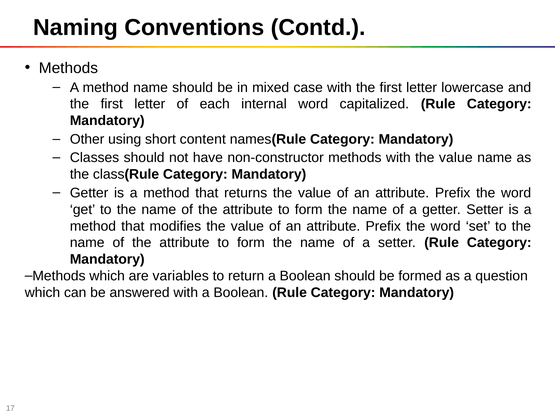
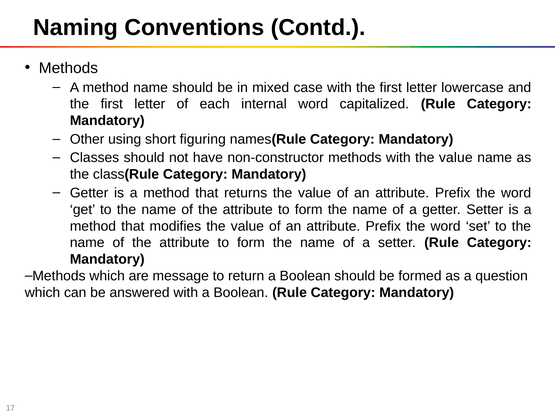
content: content -> figuring
variables: variables -> message
